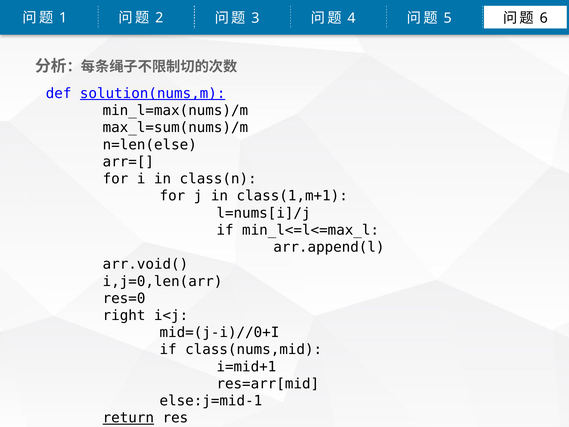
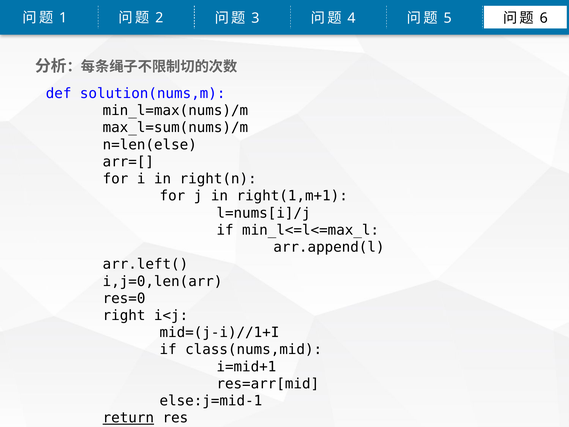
solution(nums,m underline: present -> none
class(n: class(n -> right(n
class(1,m+1: class(1,m+1 -> right(1,m+1
arr.void(: arr.void( -> arr.left(
mid=(j-i)//0+I: mid=(j-i)//0+I -> mid=(j-i)//1+I
